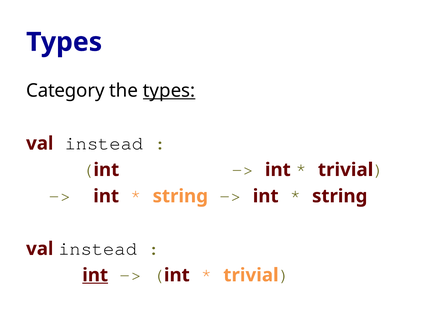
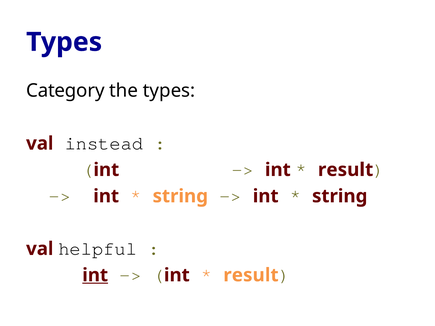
types at (169, 91) underline: present -> none
trivial at (346, 170): trivial -> result
instead at (98, 249): instead -> helpful
trivial at (251, 275): trivial -> result
